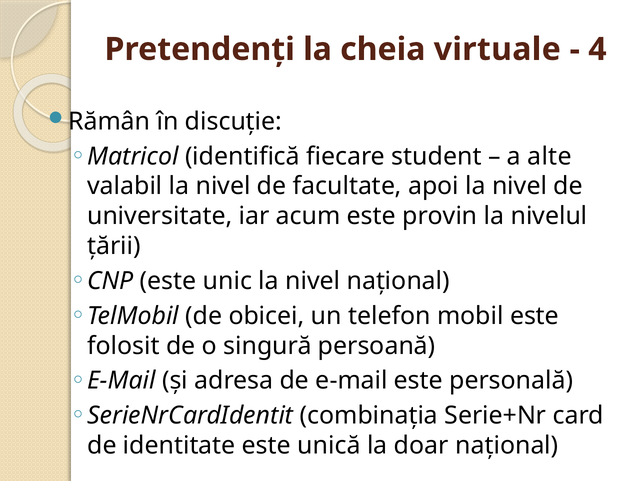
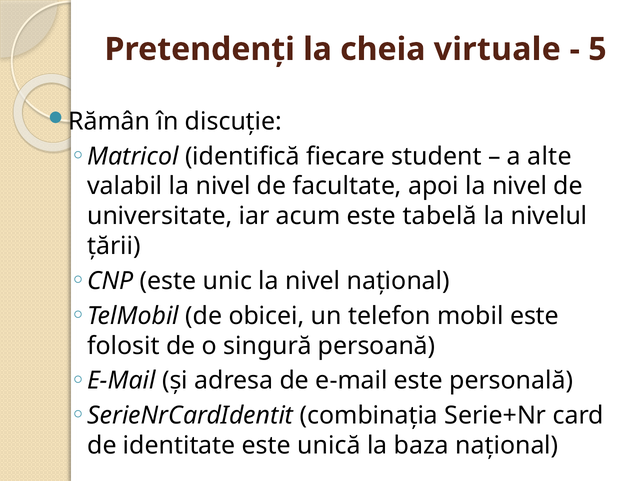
4: 4 -> 5
provin: provin -> tabelă
doar: doar -> baza
